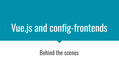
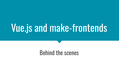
config-frontends: config-frontends -> make-frontends
